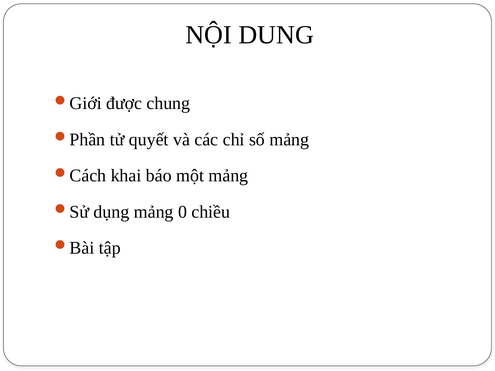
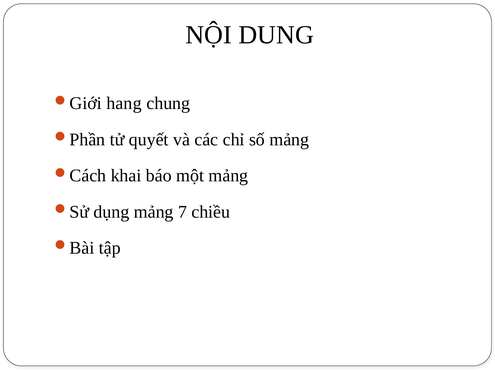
được: được -> hang
0: 0 -> 7
